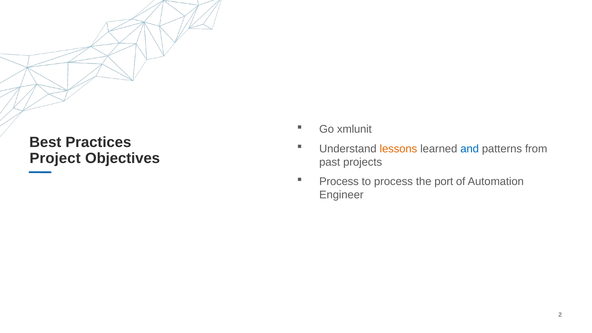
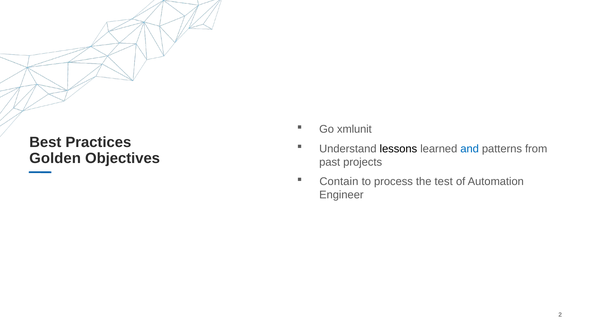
lessons colour: orange -> black
Project: Project -> Golden
Process at (339, 182): Process -> Contain
port: port -> test
